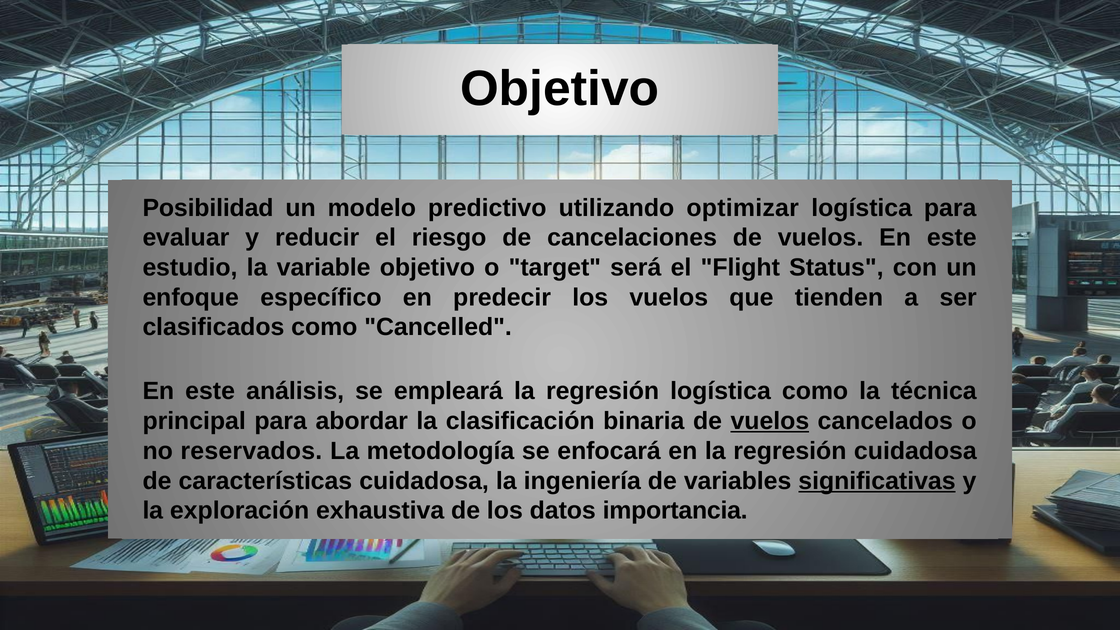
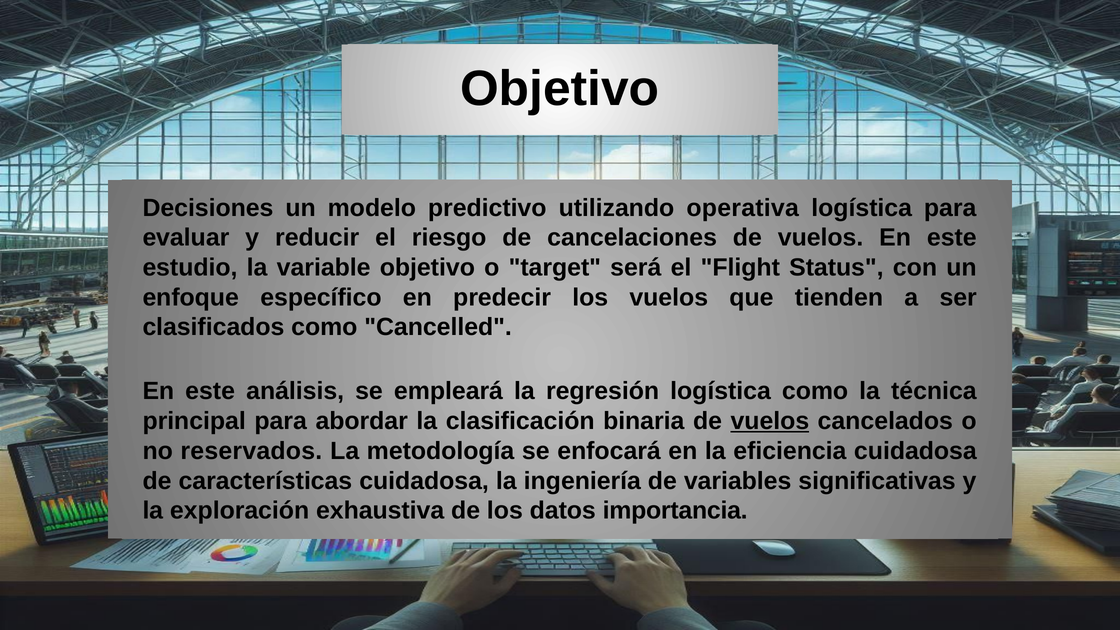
Posibilidad: Posibilidad -> Decisiones
optimizar: optimizar -> operativa
en la regresión: regresión -> eficiencia
significativas underline: present -> none
